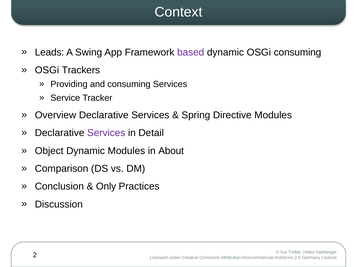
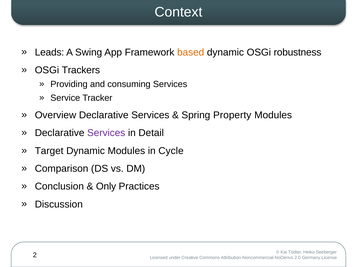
based colour: purple -> orange
OSGi consuming: consuming -> robustness
Directive: Directive -> Property
Object: Object -> Target
About: About -> Cycle
